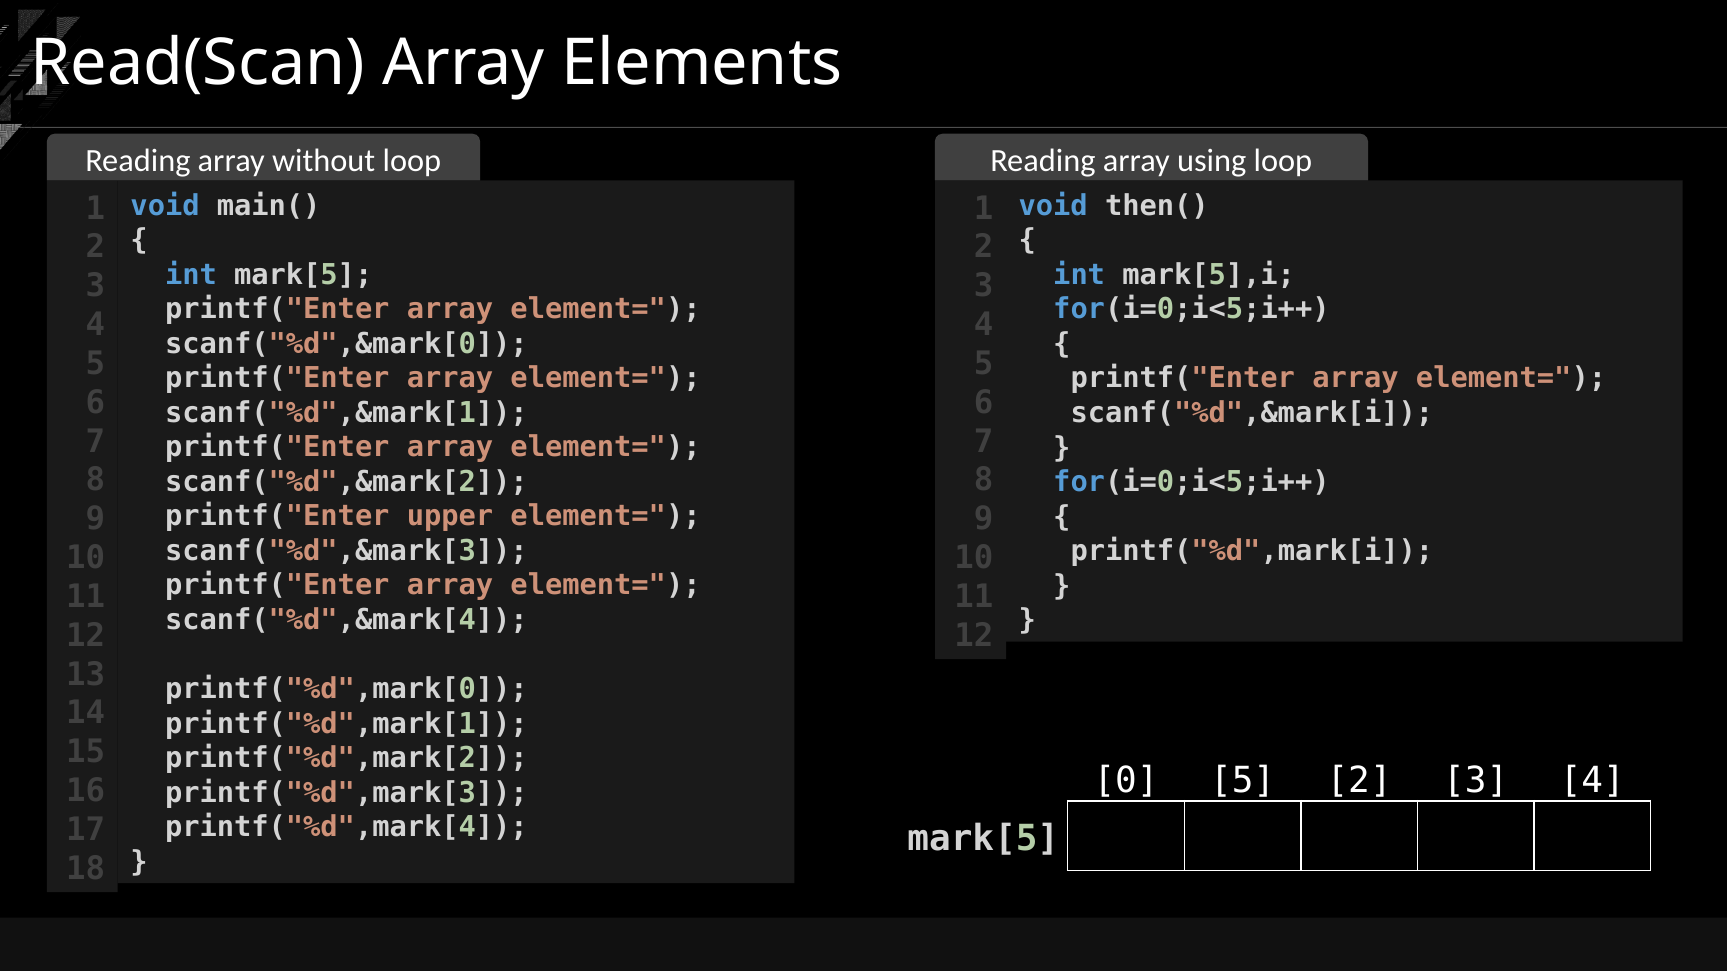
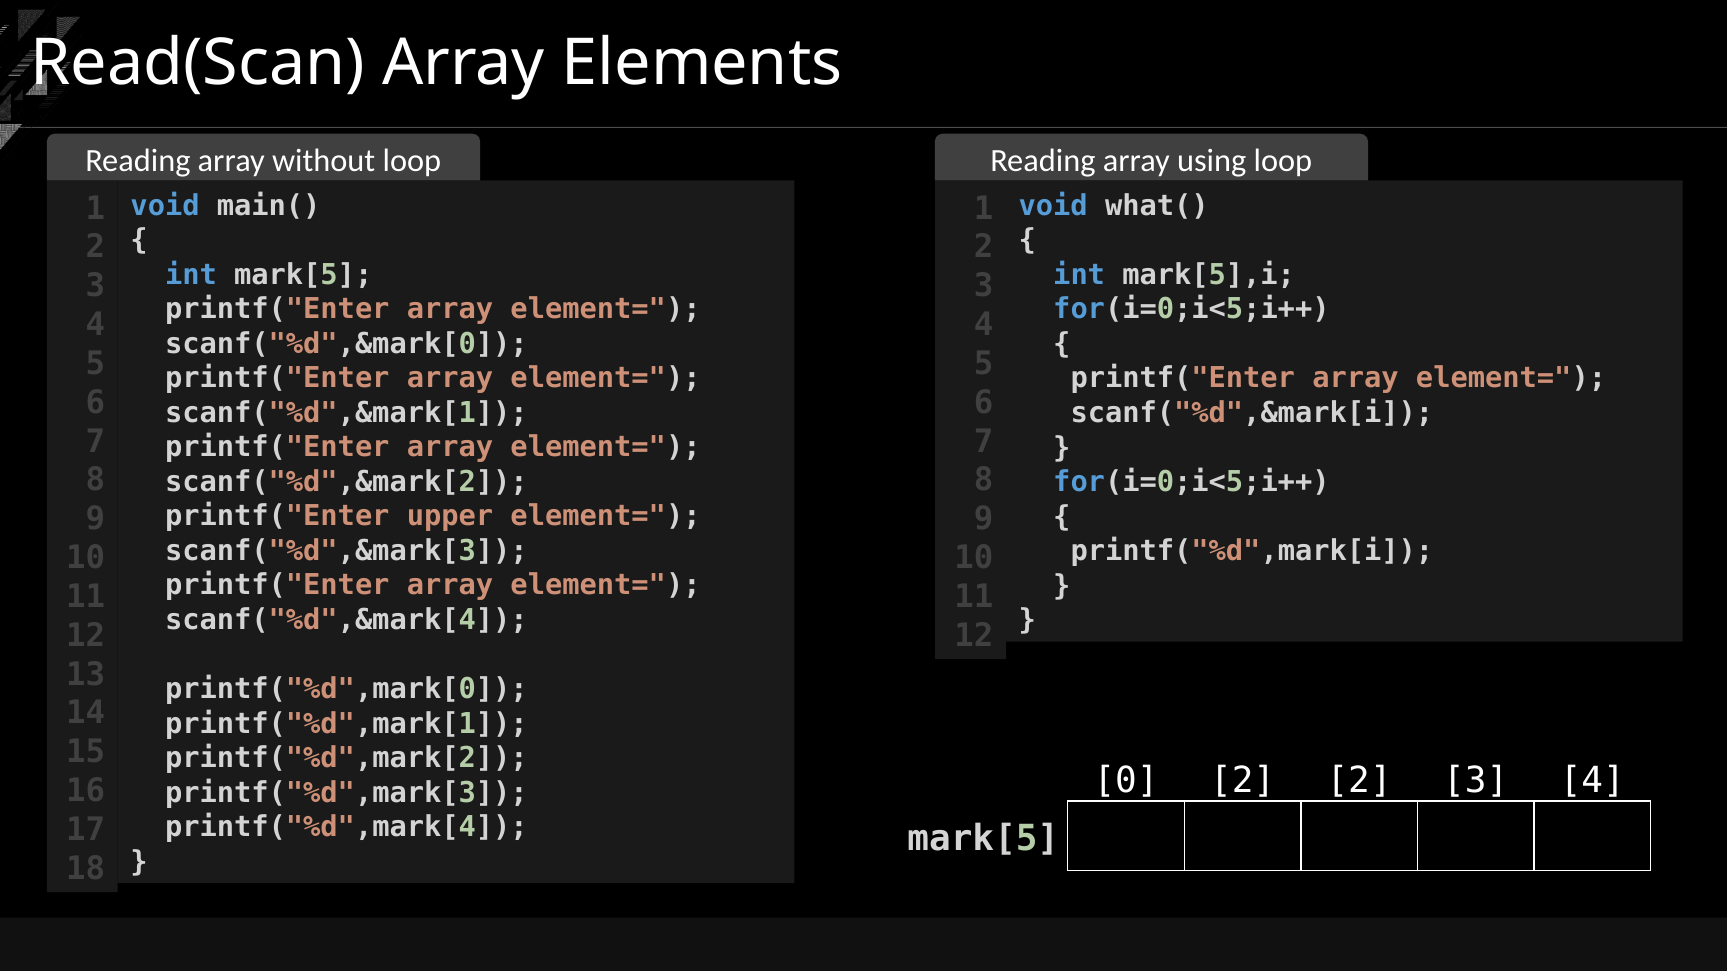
then(: then( -> what(
0 5: 5 -> 2
